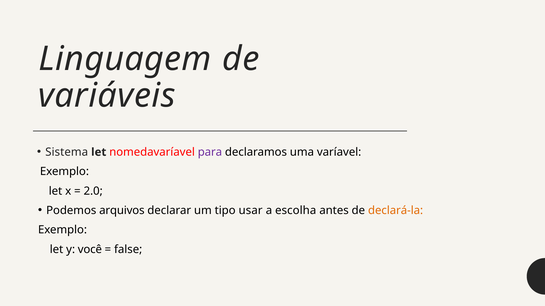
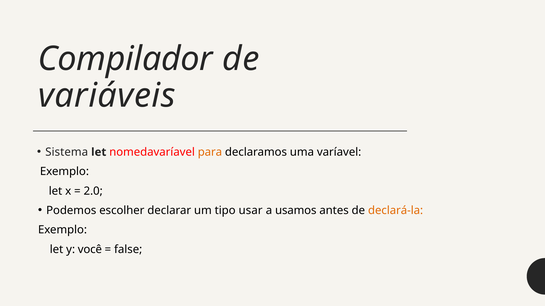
Linguagem: Linguagem -> Compilador
para colour: purple -> orange
arquivos: arquivos -> escolher
escolha: escolha -> usamos
